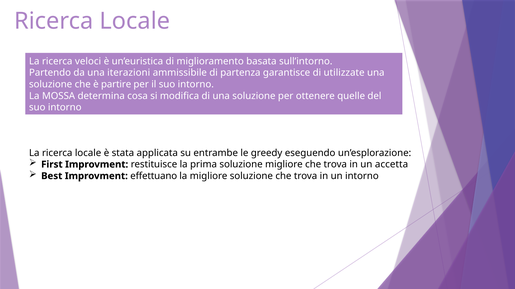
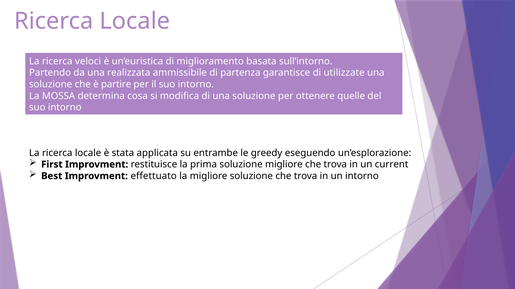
iterazioni: iterazioni -> realizzata
accetta: accetta -> current
effettuano: effettuano -> effettuato
